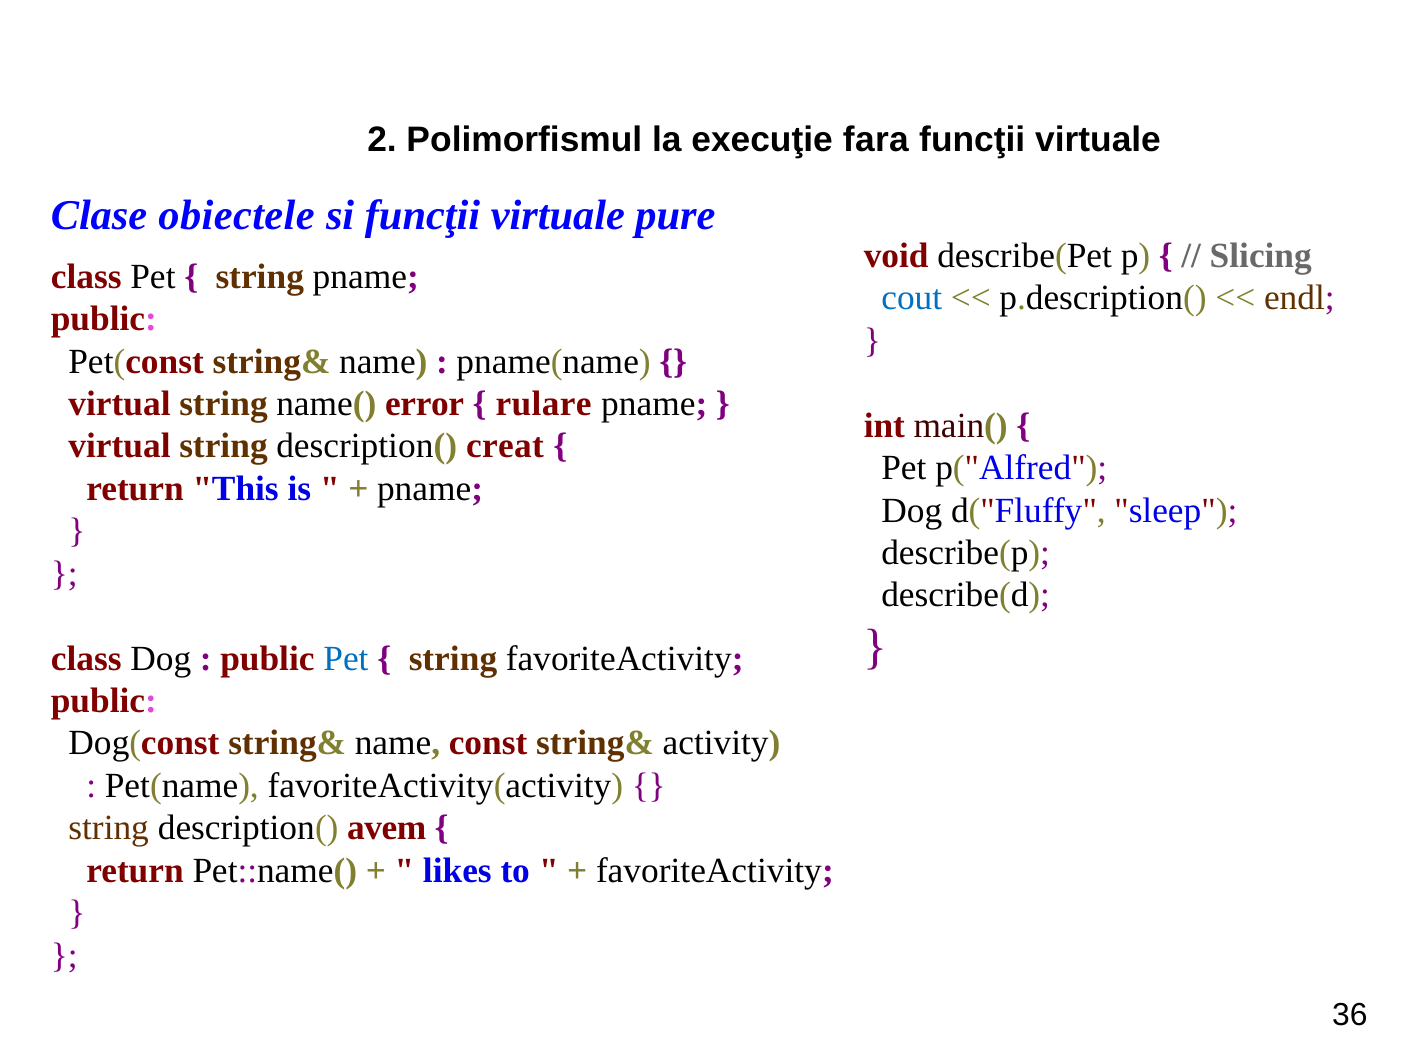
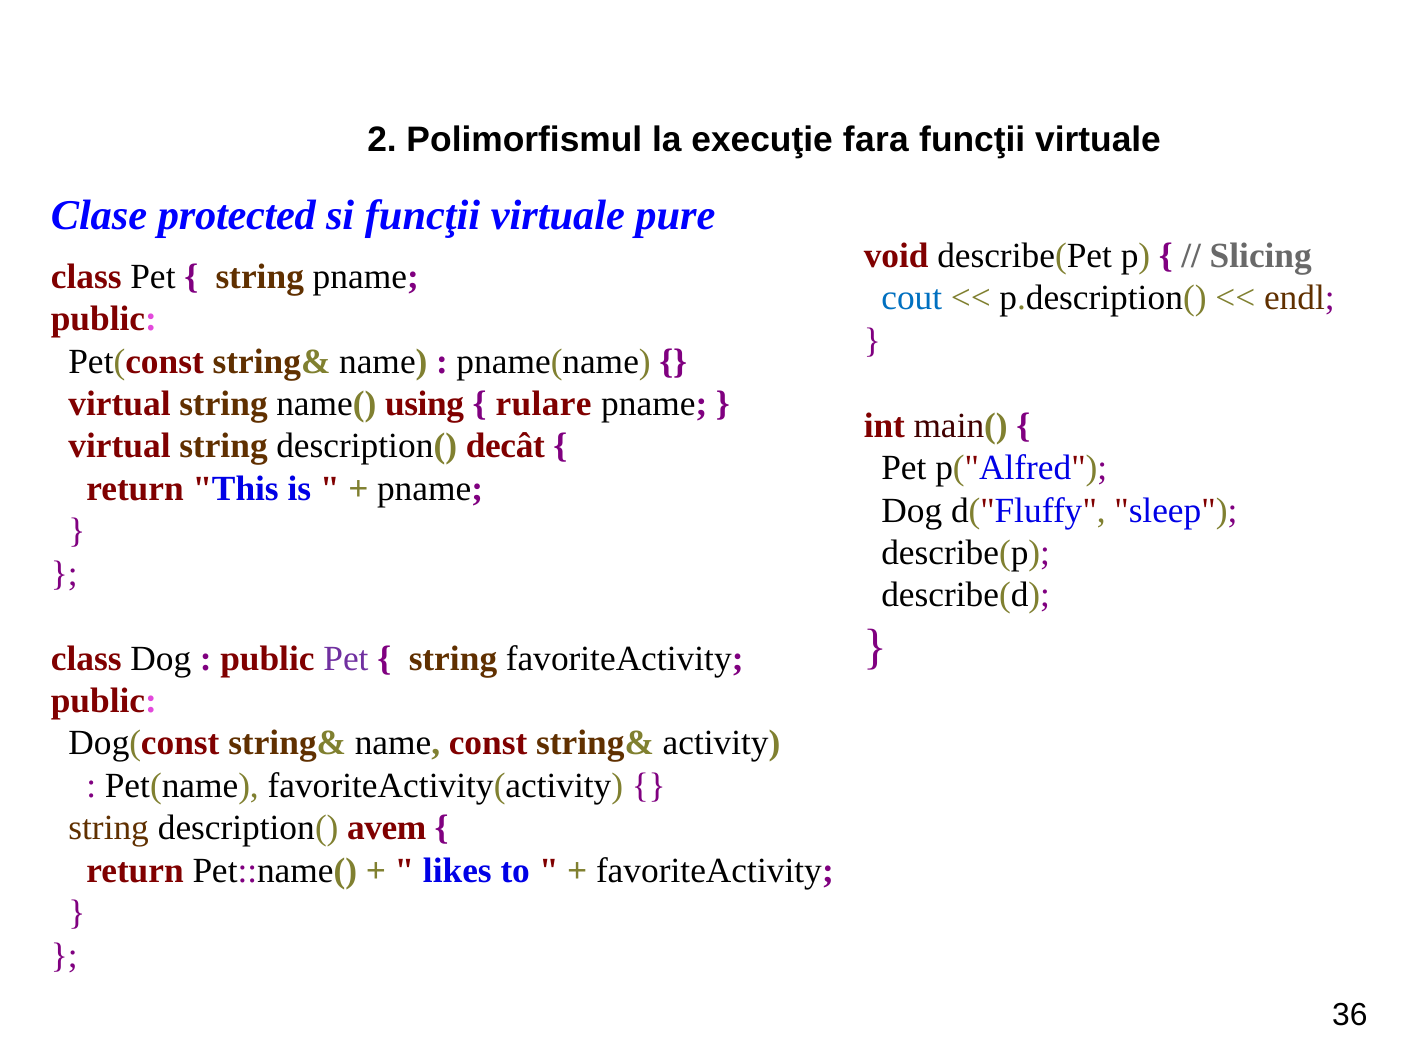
obiectele: obiectele -> protected
error: error -> using
creat: creat -> decât
Pet at (346, 658) colour: blue -> purple
